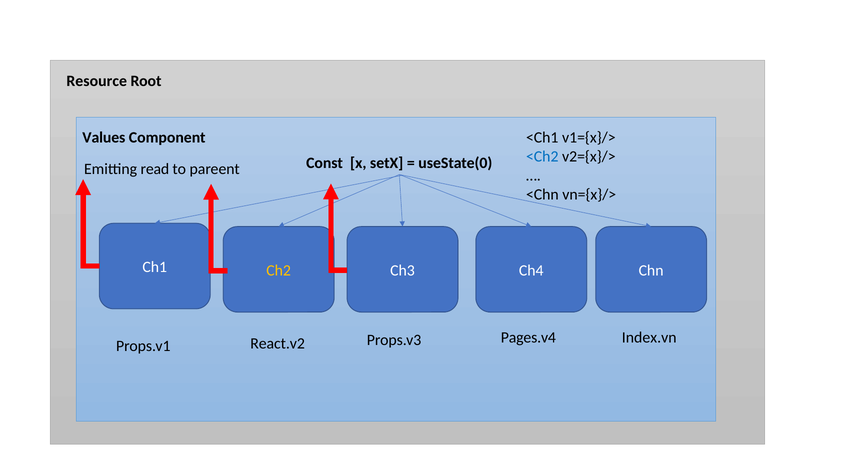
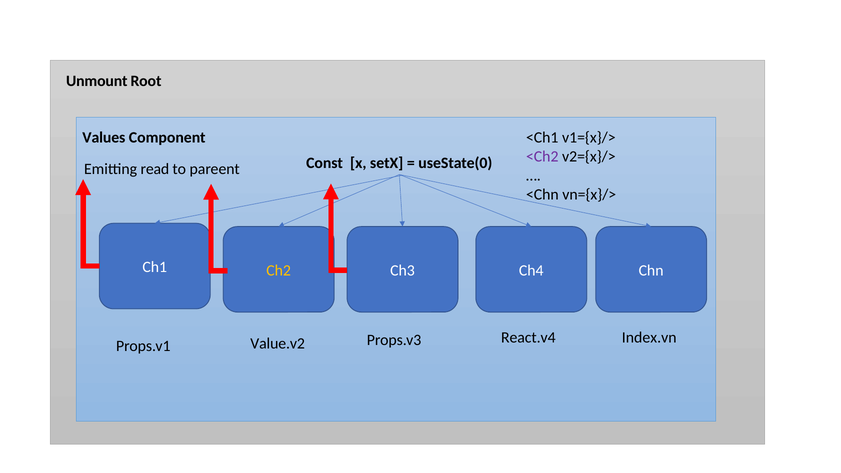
Resource: Resource -> Unmount
<Ch2 colour: blue -> purple
Pages.v4: Pages.v4 -> React.v4
React.v2: React.v2 -> Value.v2
